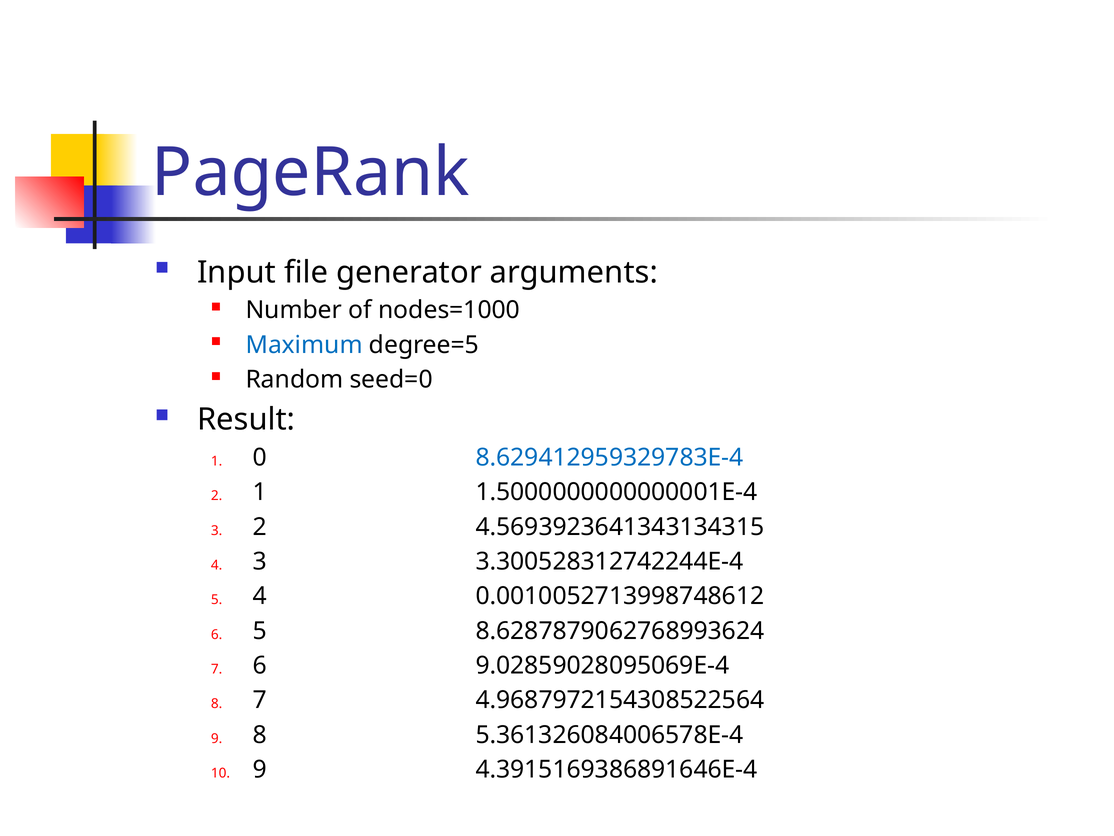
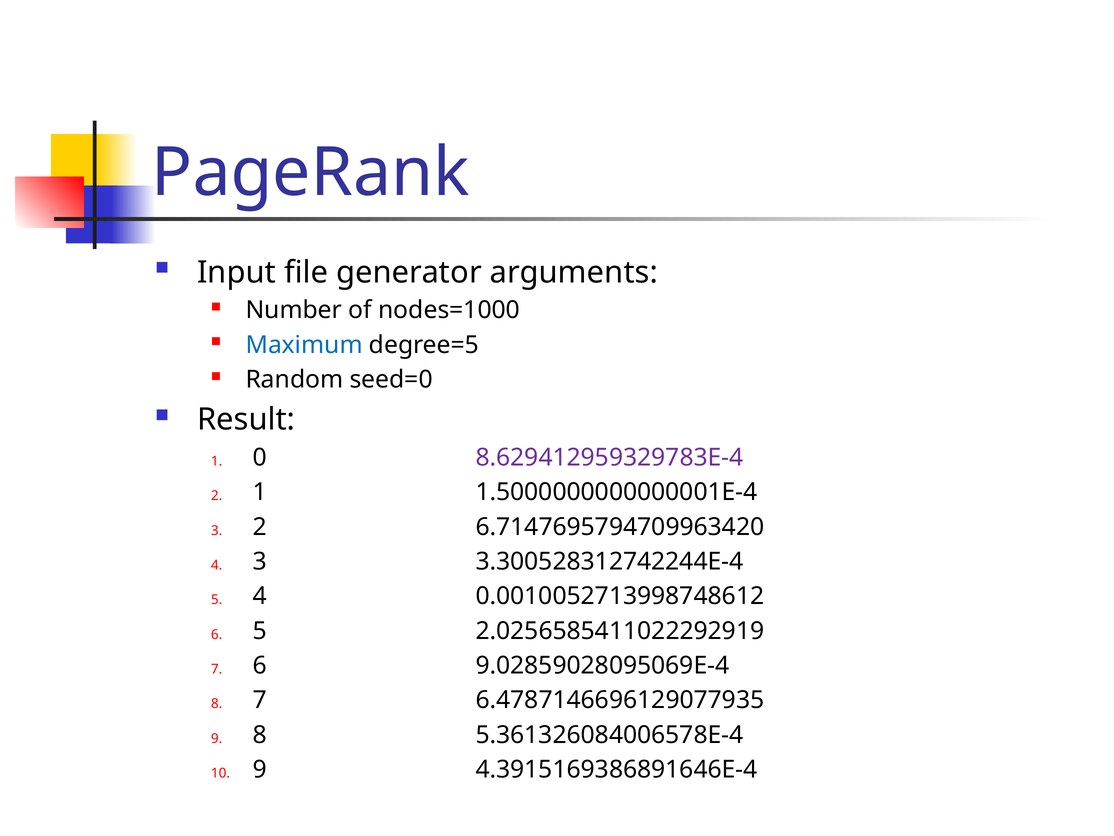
8.629412959329783E-4 colour: blue -> purple
4.5693923641343134315: 4.5693923641343134315 -> 6.7147695794709963420
8.6287879062768993624: 8.6287879062768993624 -> 2.0256585411022292919
4.9687972154308522564: 4.9687972154308522564 -> 6.4787146696129077935
